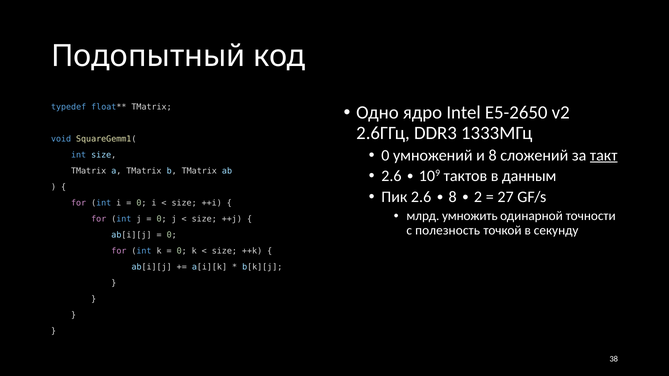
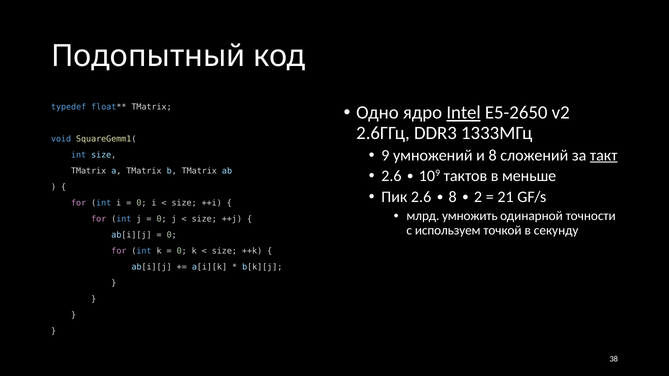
Intel underline: none -> present
0 at (385, 155): 0 -> 9
данным: данным -> меньше
27: 27 -> 21
полезность: полезность -> используем
